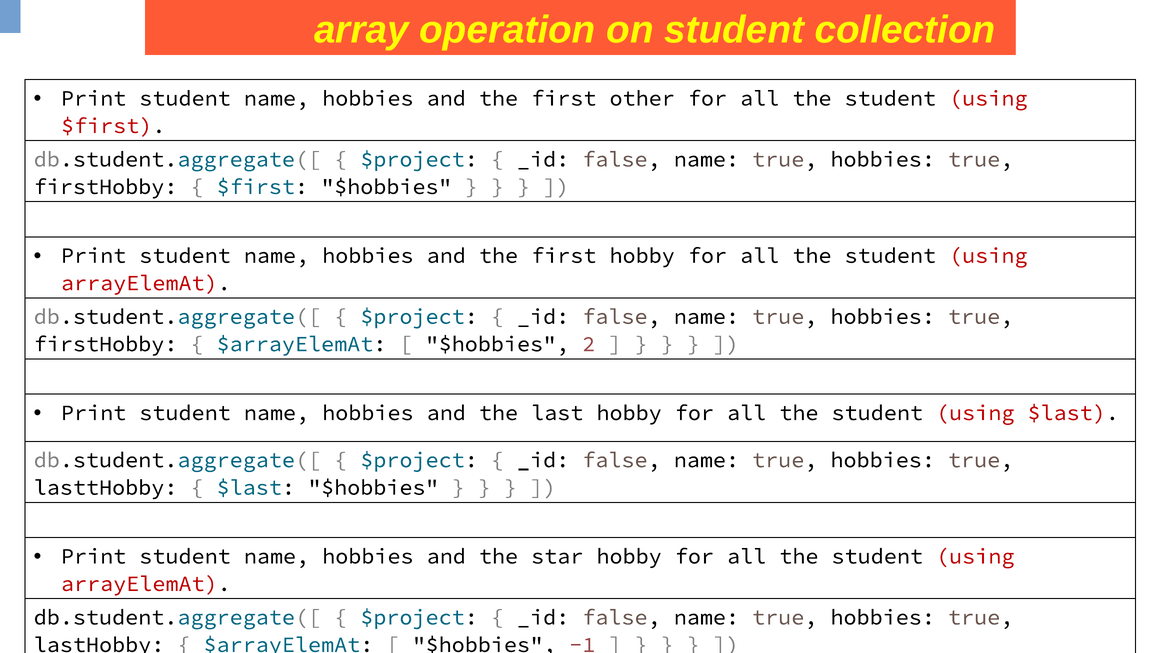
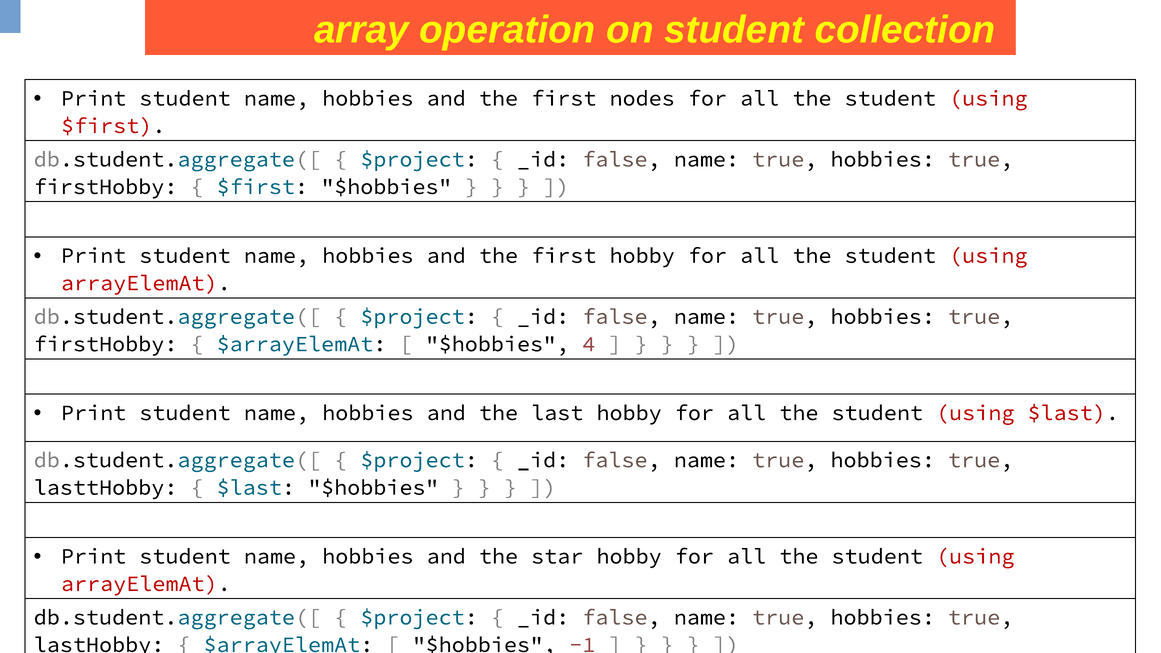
other: other -> nodes
2: 2 -> 4
